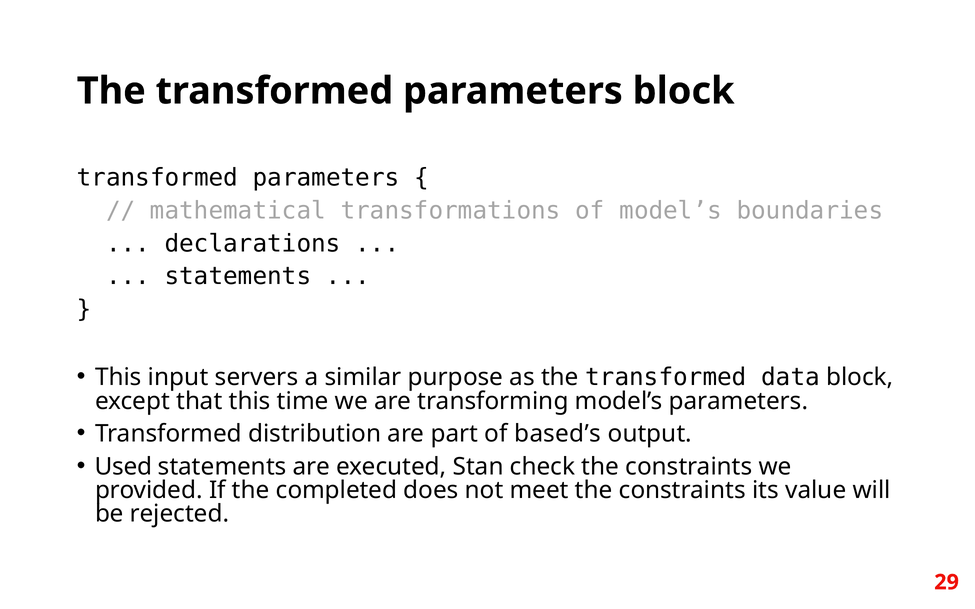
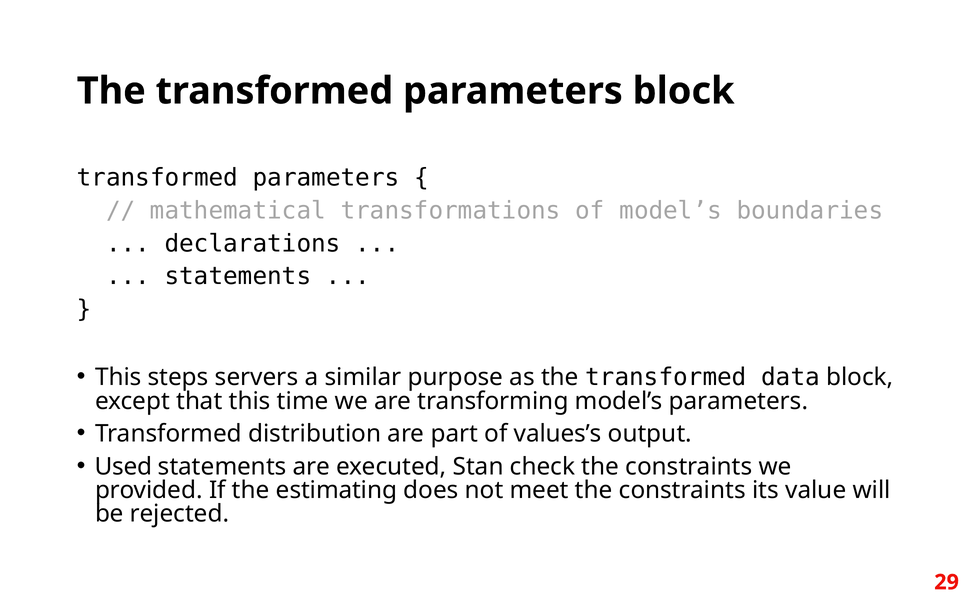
input: input -> steps
based’s: based’s -> values’s
completed: completed -> estimating
